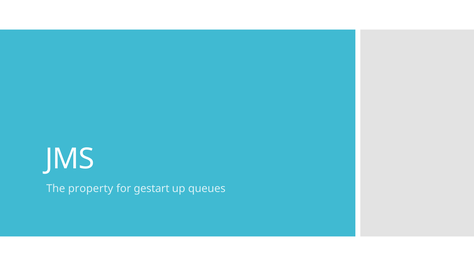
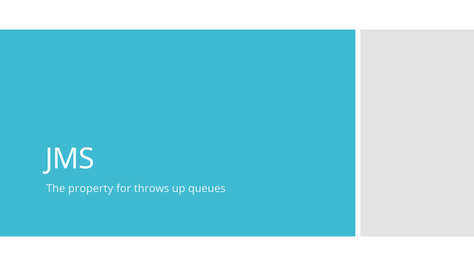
gestart: gestart -> throws
